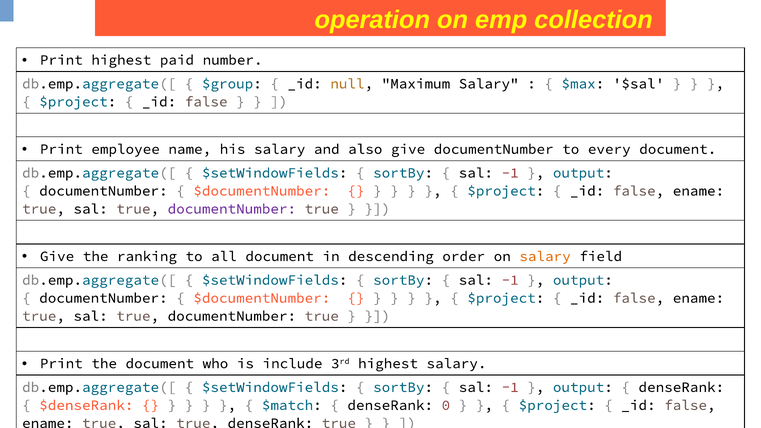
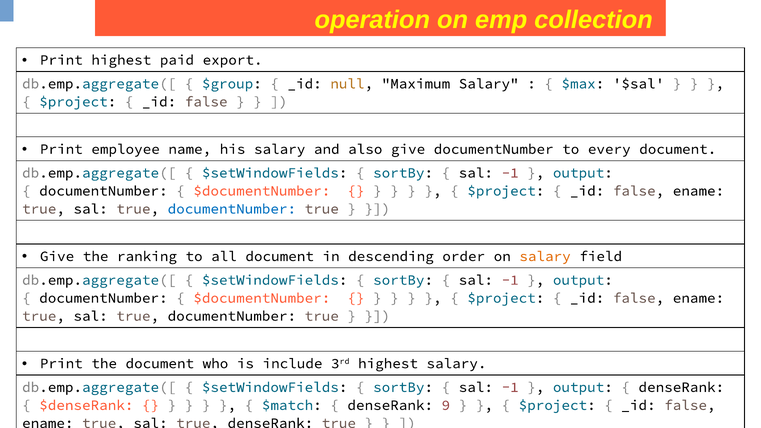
number: number -> export
documentNumber at (232, 209) colour: purple -> blue
0: 0 -> 9
